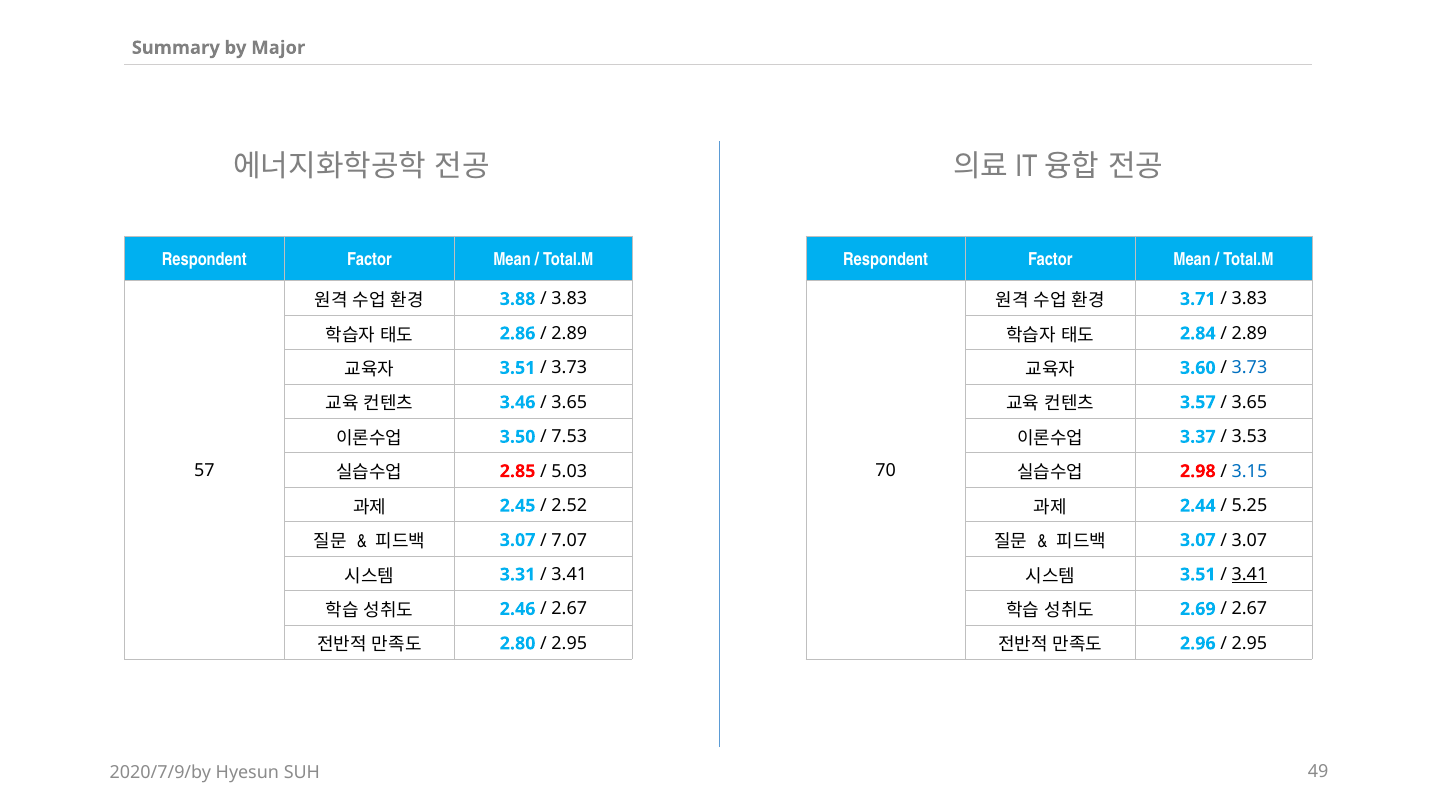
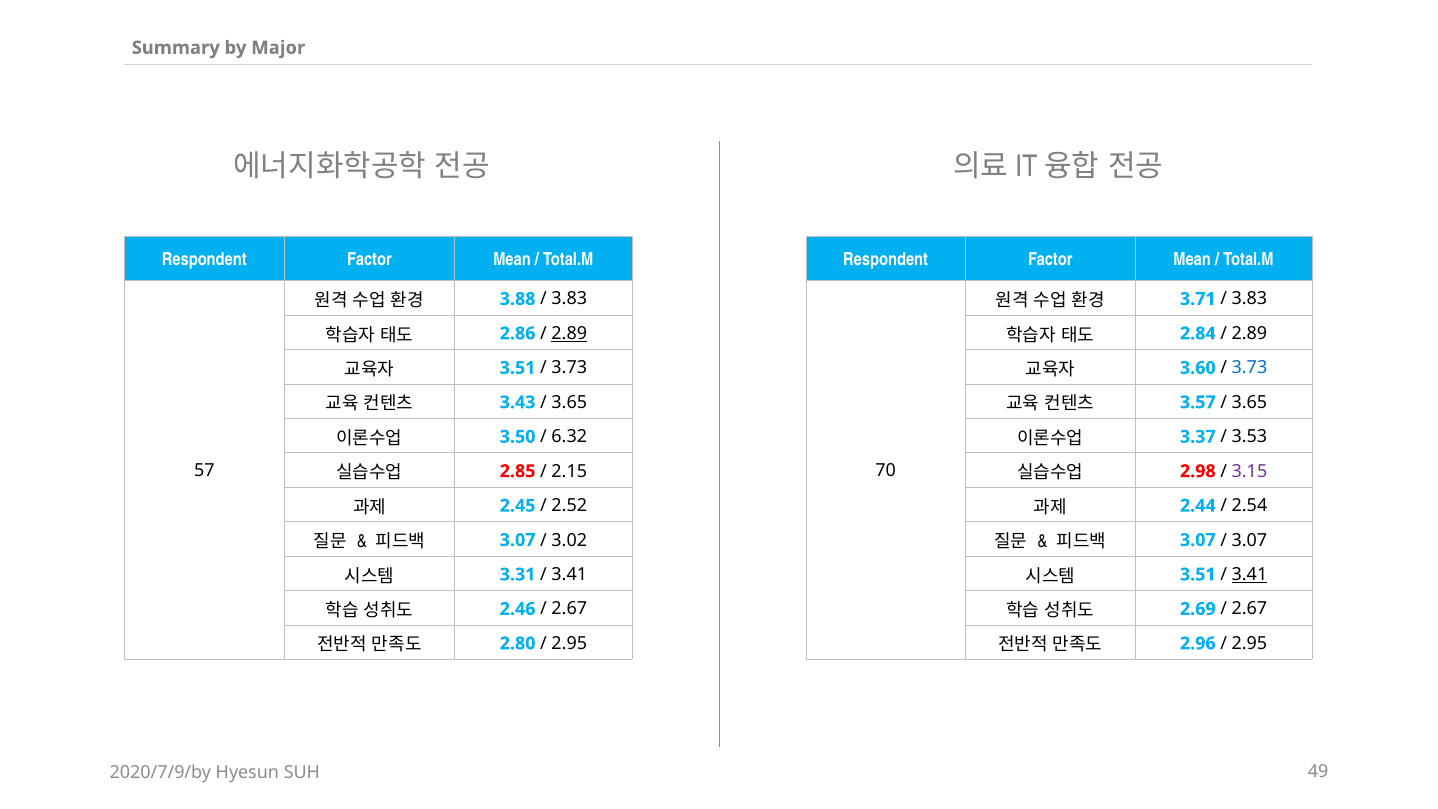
2.89 at (569, 333) underline: none -> present
3.46: 3.46 -> 3.43
7.53: 7.53 -> 6.32
5.03: 5.03 -> 2.15
3.15 colour: blue -> purple
5.25: 5.25 -> 2.54
7.07: 7.07 -> 3.02
